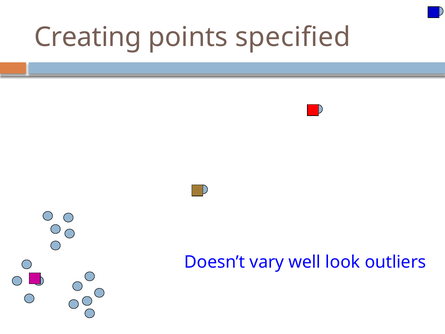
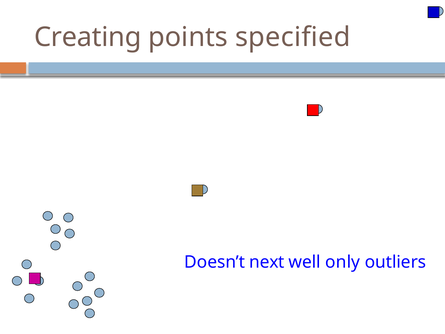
vary: vary -> next
look: look -> only
